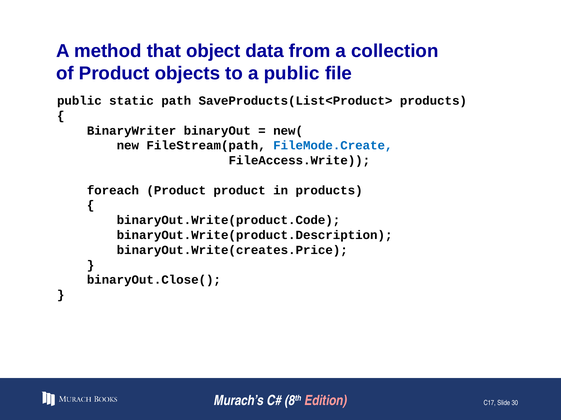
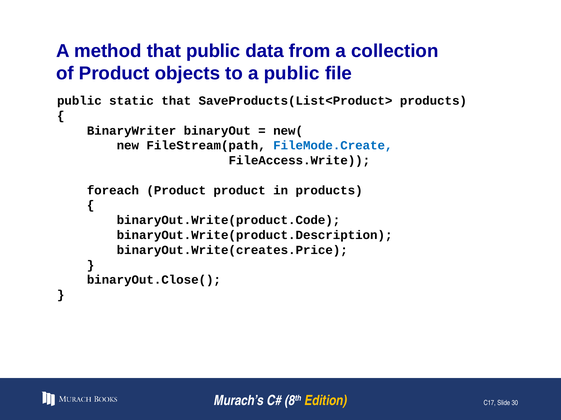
that object: object -> public
static path: path -> that
Edition colour: pink -> yellow
